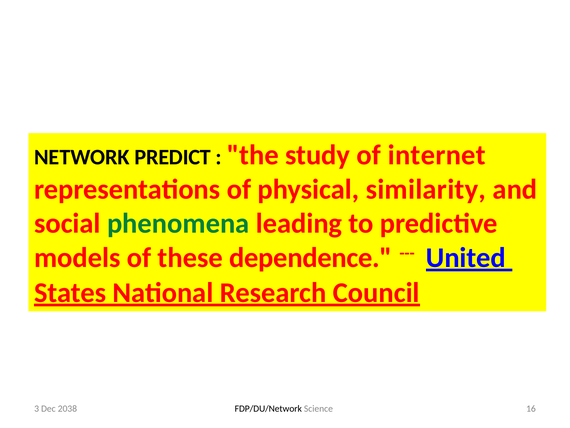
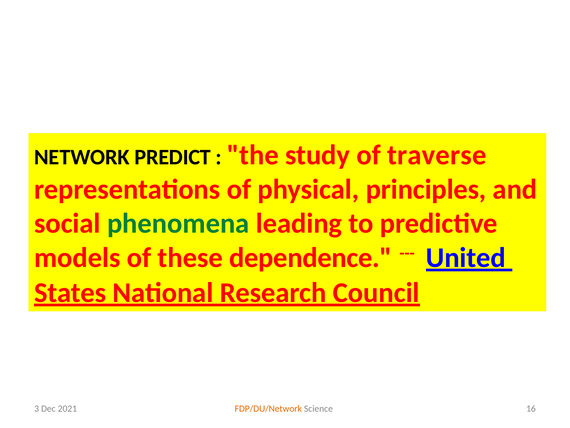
internet: internet -> traverse
similarity: similarity -> principles
FDP/DU/Network colour: black -> orange
2038: 2038 -> 2021
